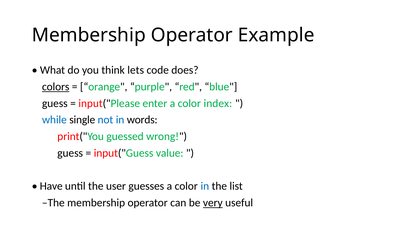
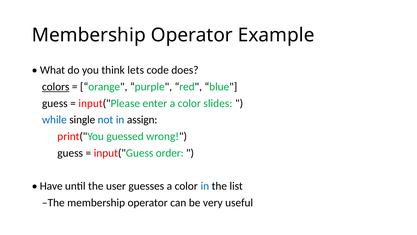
index: index -> slides
words: words -> assign
value: value -> order
very underline: present -> none
